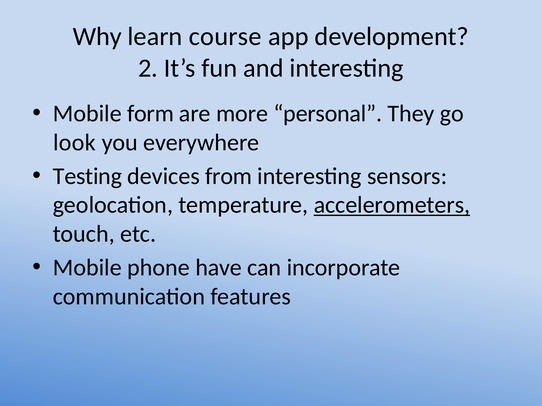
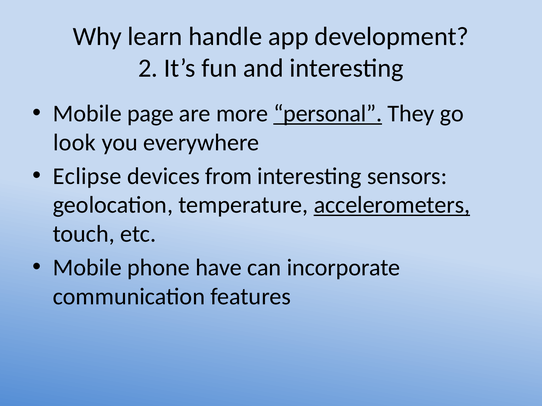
course: course -> handle
form: form -> page
personal underline: none -> present
Testing: Testing -> Eclipse
